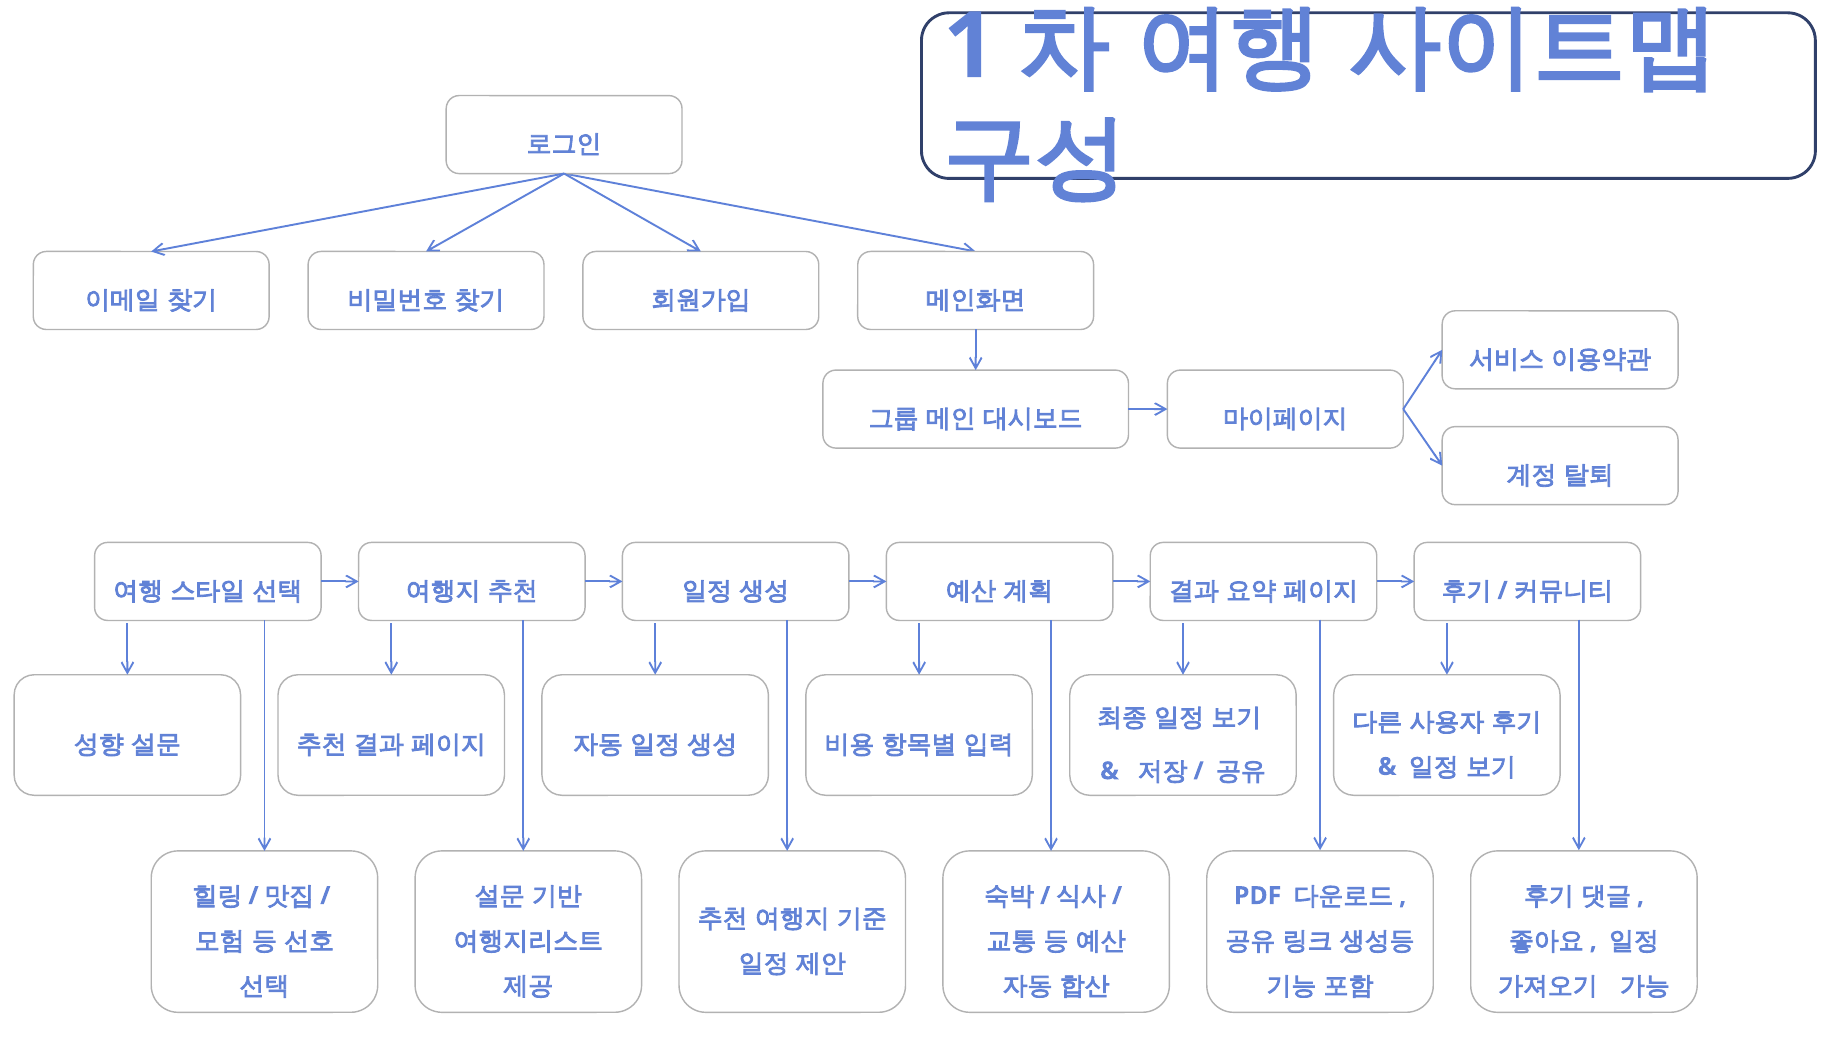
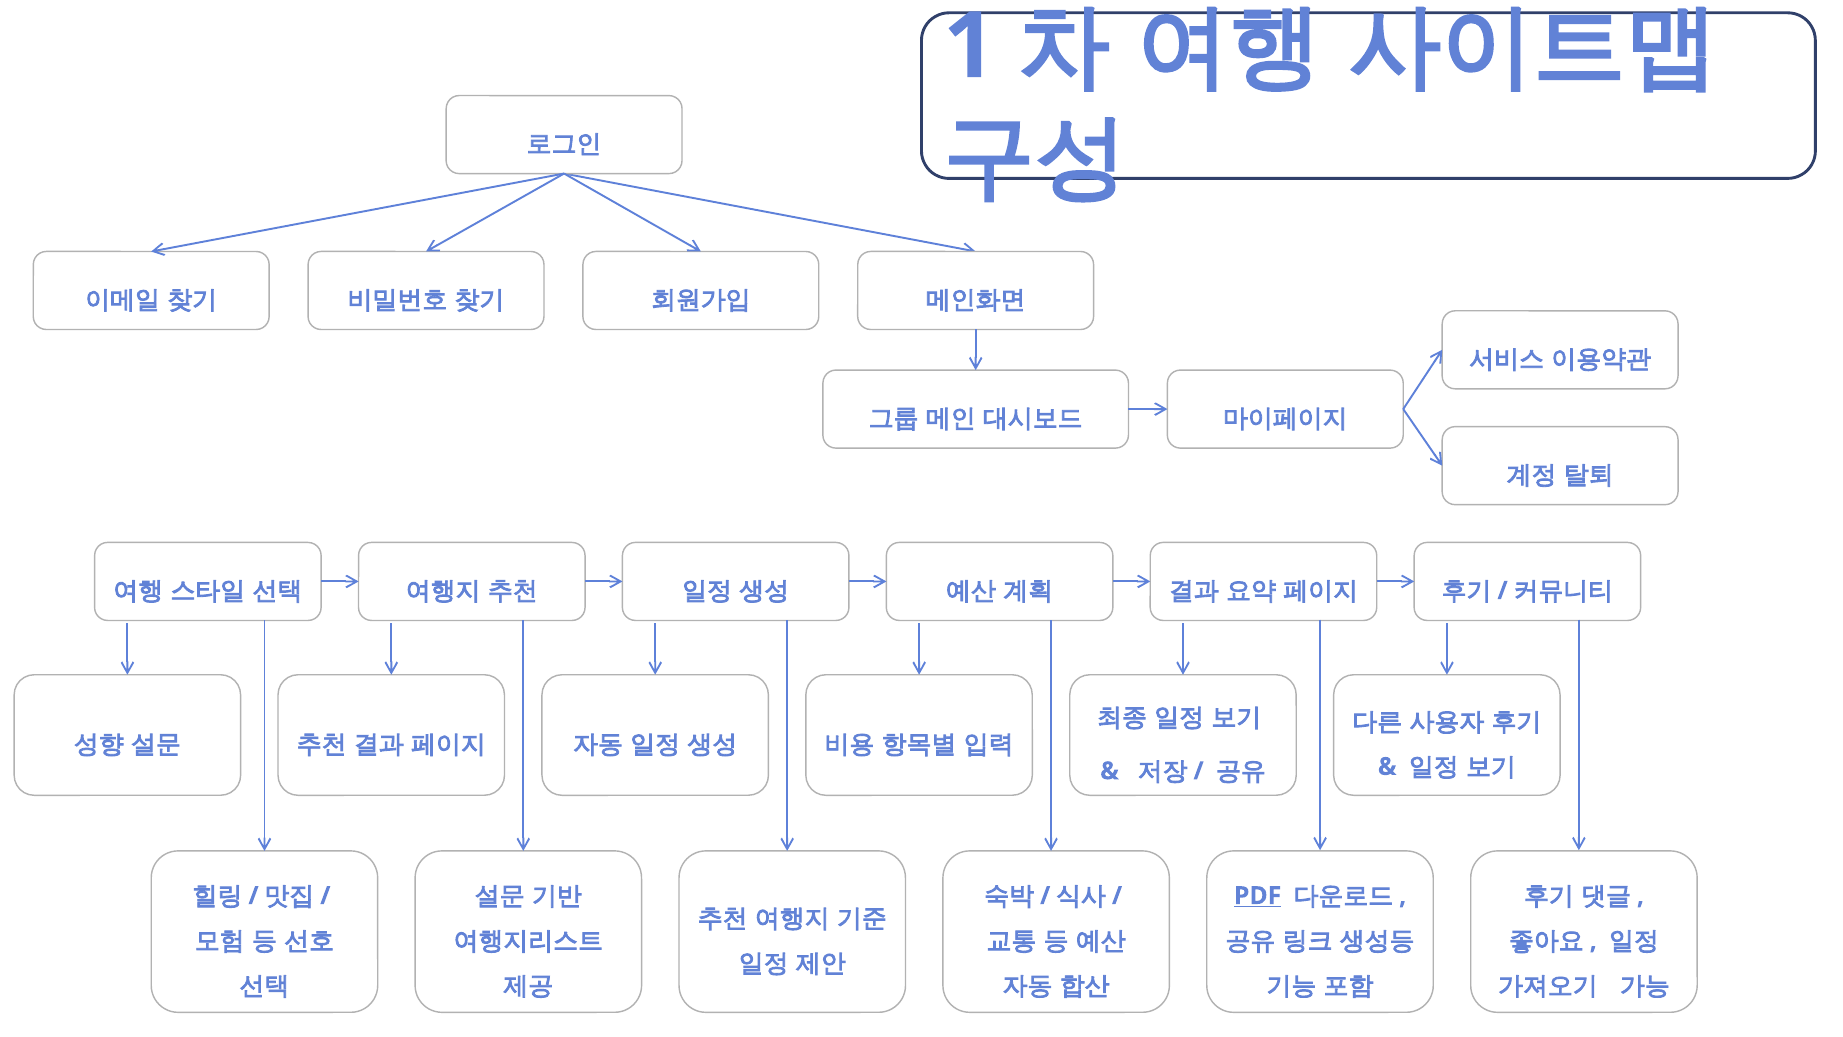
PDF underline: none -> present
